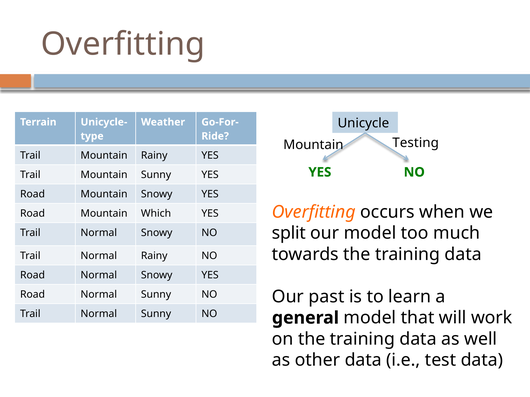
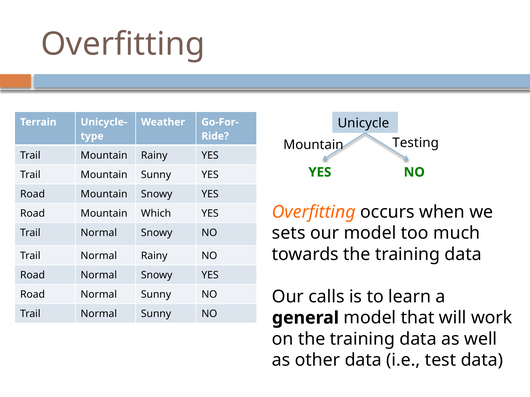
split: split -> sets
past: past -> calls
